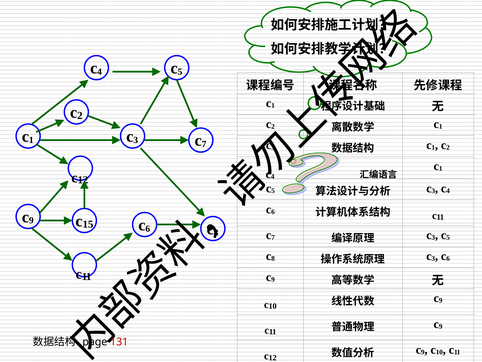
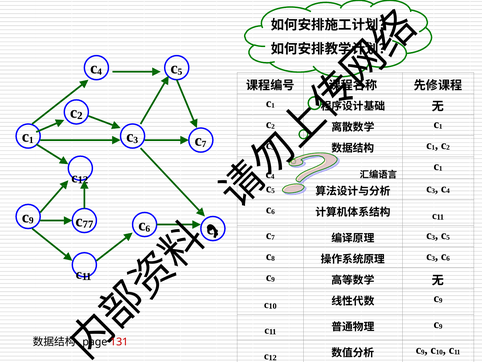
15: 15 -> 77
